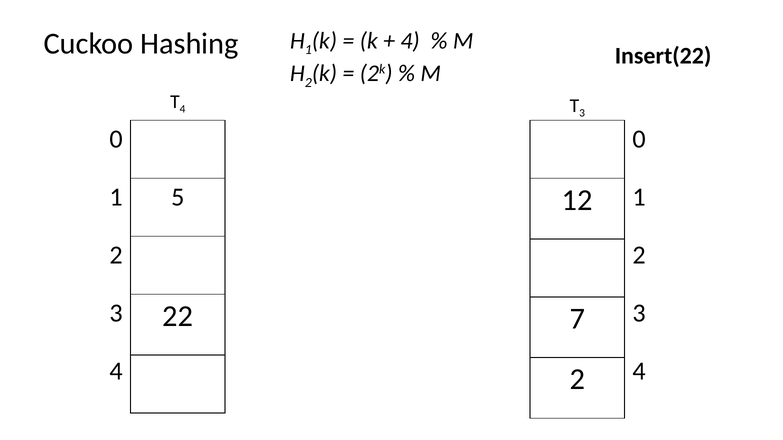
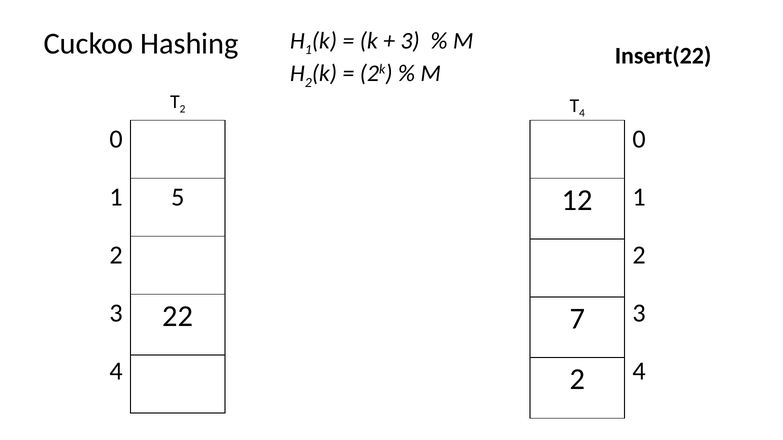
4 at (410, 41): 4 -> 3
4 at (183, 109): 4 -> 2
3 at (582, 113): 3 -> 4
